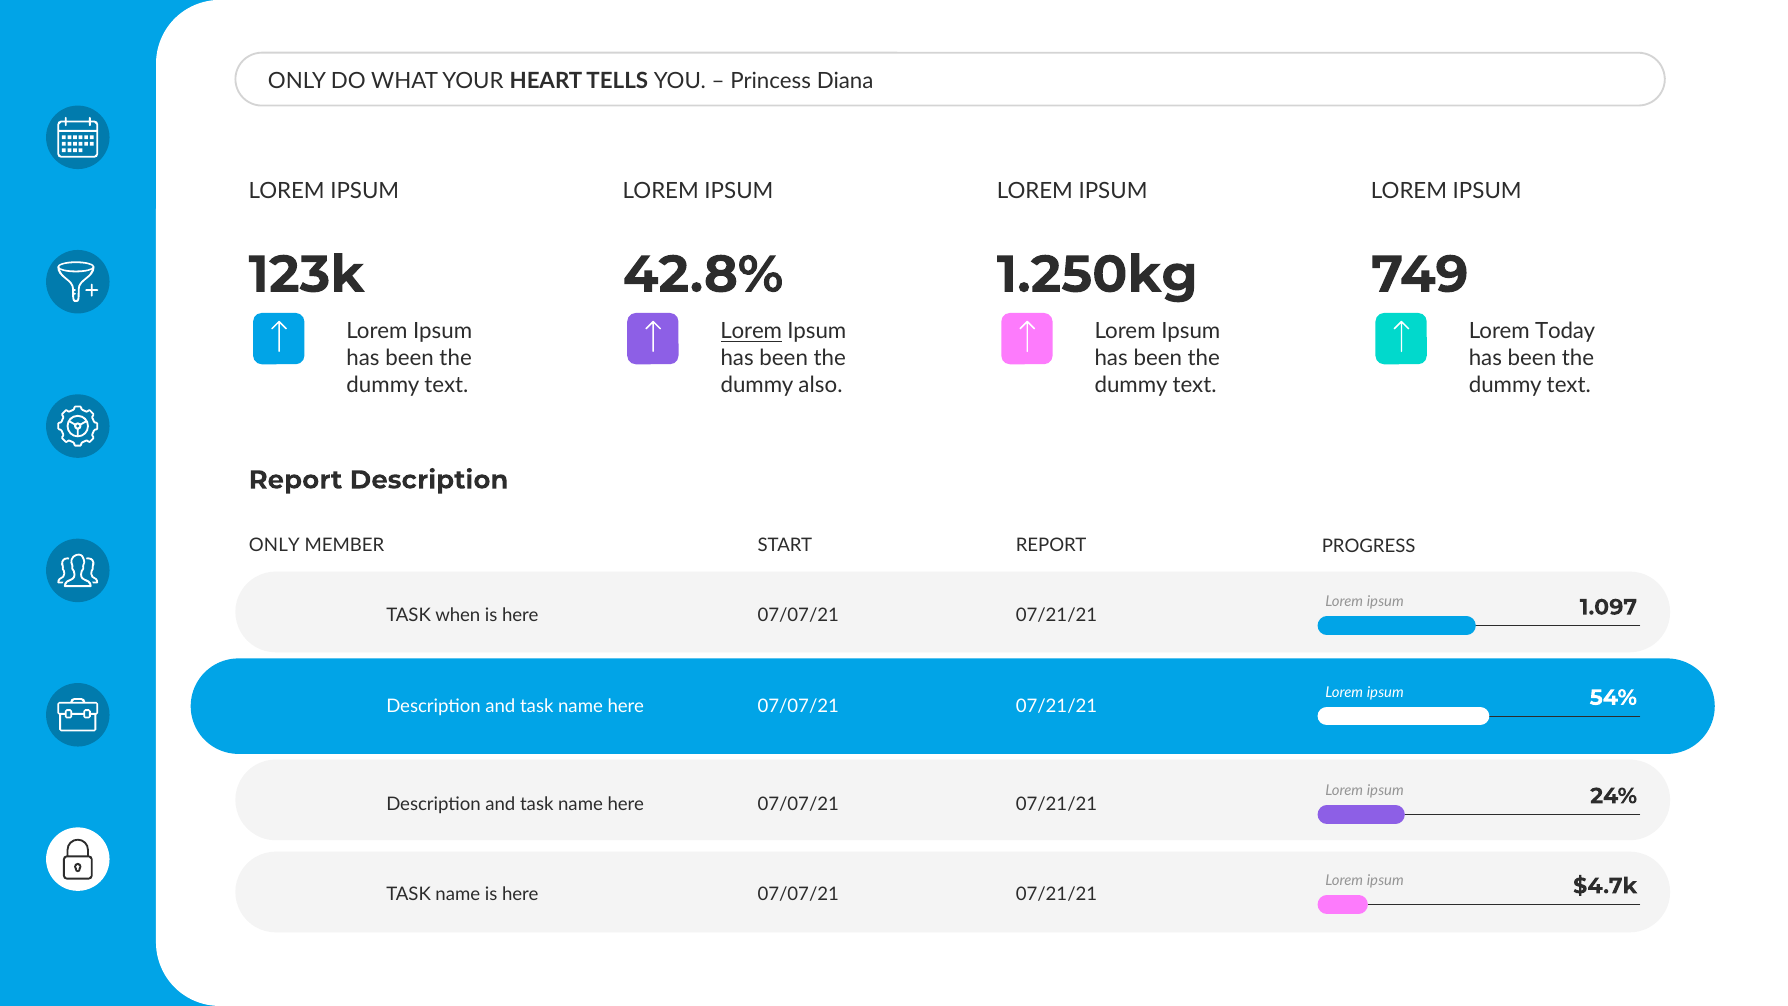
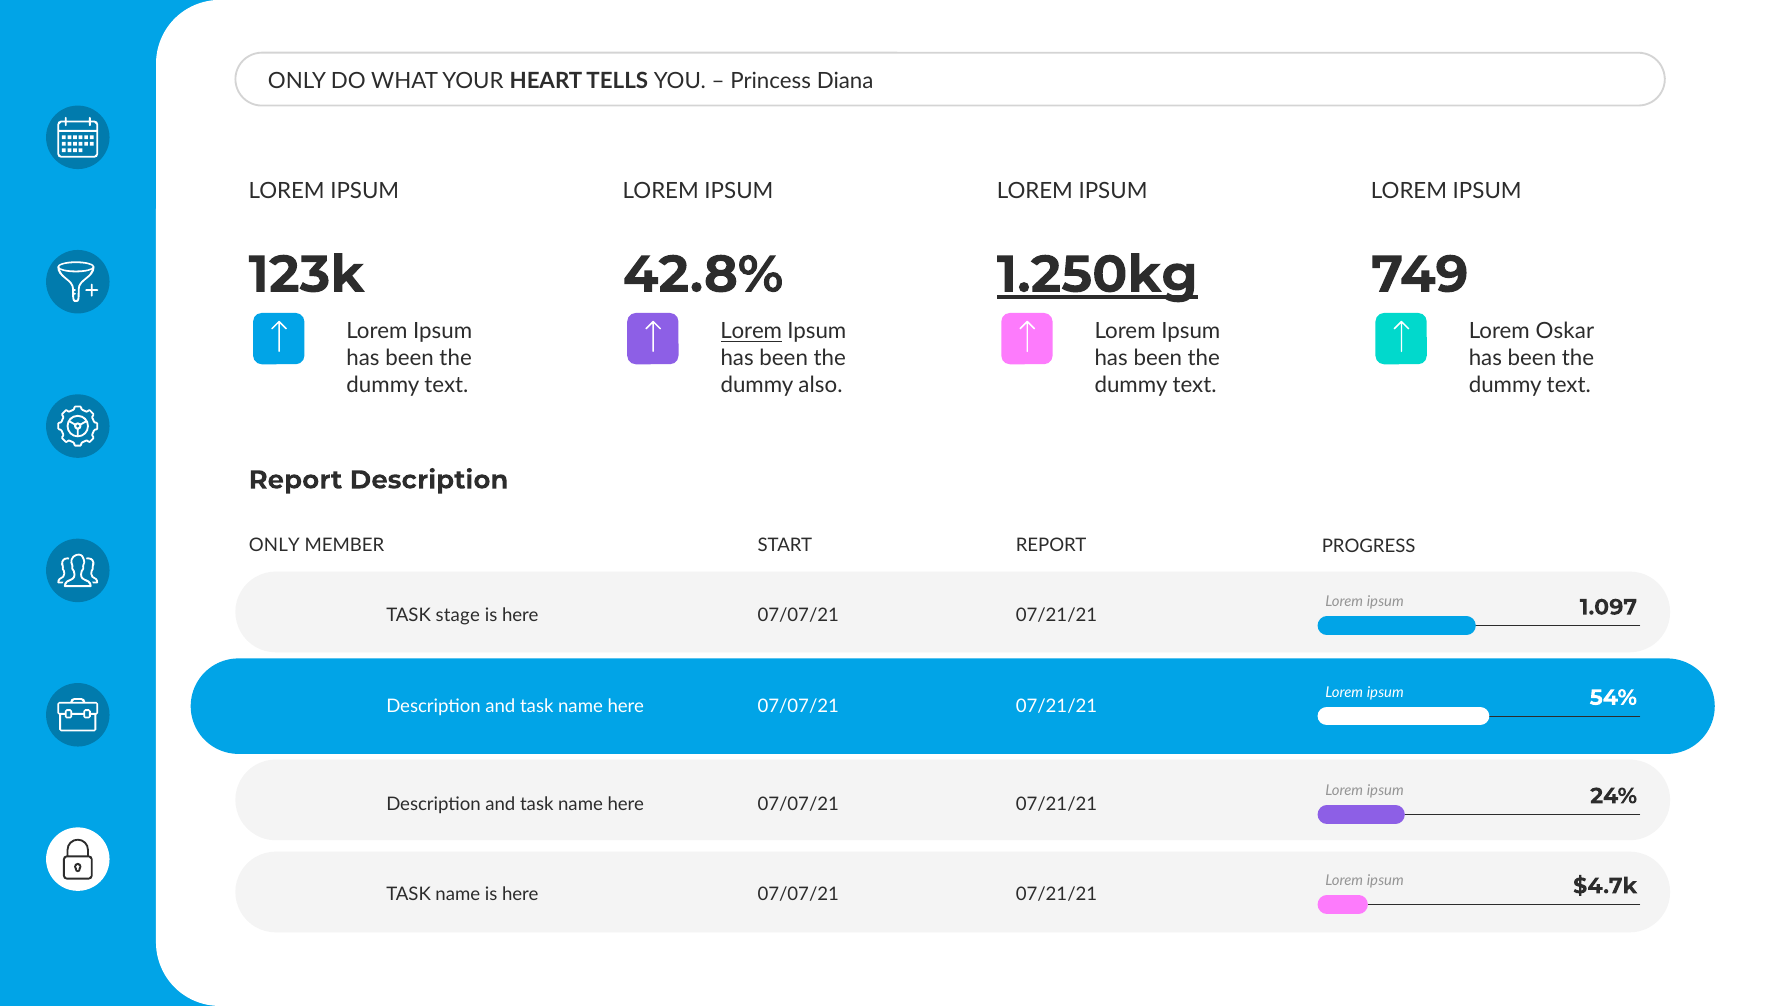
1.250kg underline: none -> present
Today: Today -> Oskar
when: when -> stage
